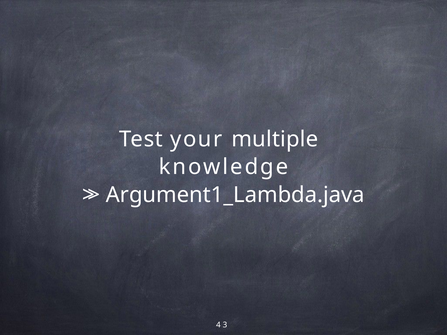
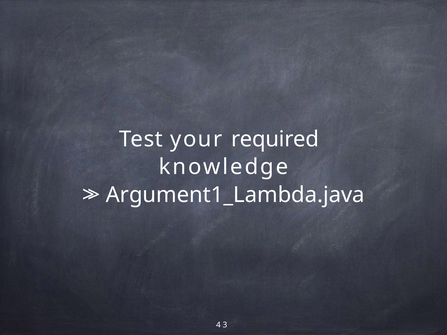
multiple: multiple -> required
